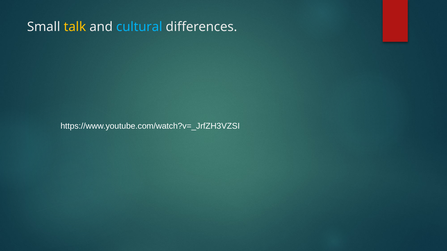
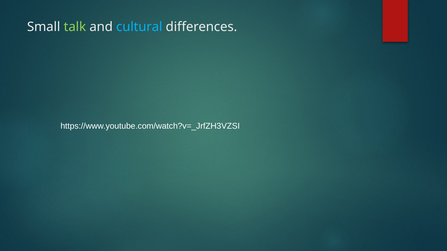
talk colour: yellow -> light green
